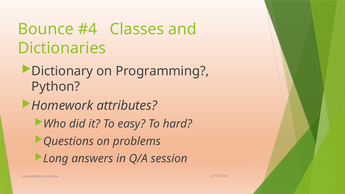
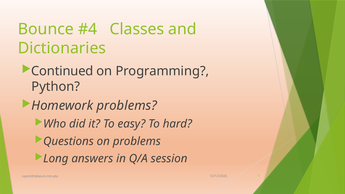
Dictionary: Dictionary -> Continued
Homework attributes: attributes -> problems
